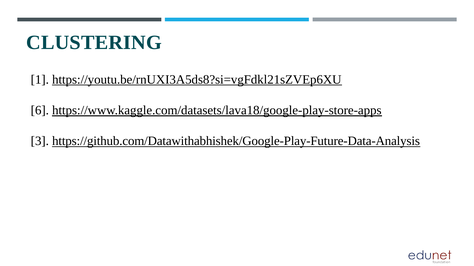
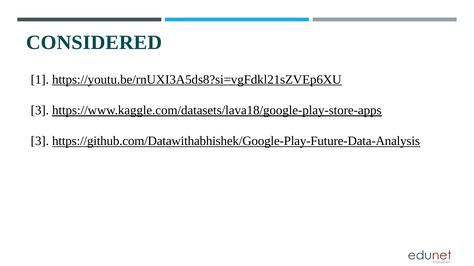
CLUSTERING: CLUSTERING -> CONSIDERED
6 at (40, 110): 6 -> 3
